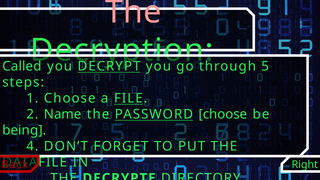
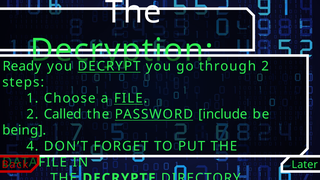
The at (133, 12) colour: pink -> white
Called: Called -> Ready
through 5: 5 -> 2
Name: Name -> Called
PASSWORD choose: choose -> include
Right: Right -> Later
